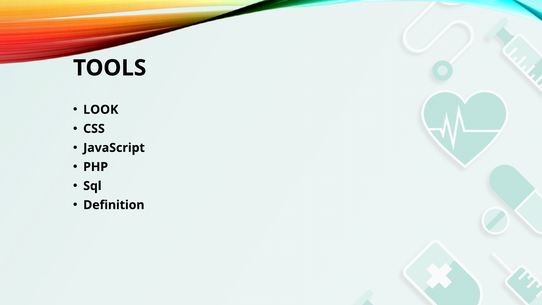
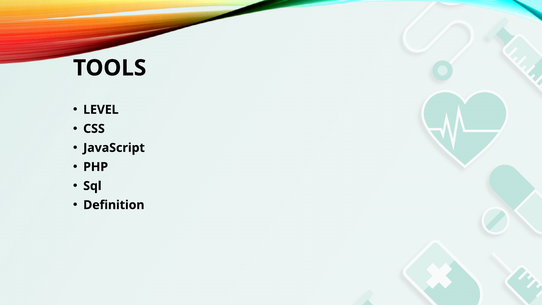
LOOK: LOOK -> LEVEL
